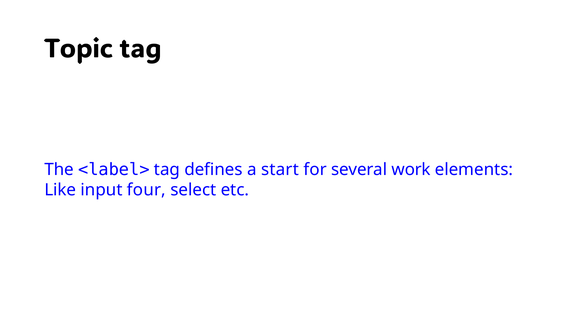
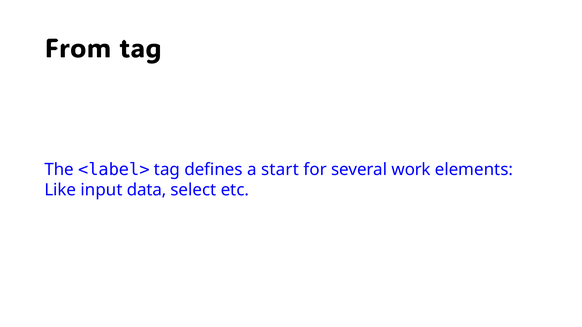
Topic: Topic -> From
four: four -> data
